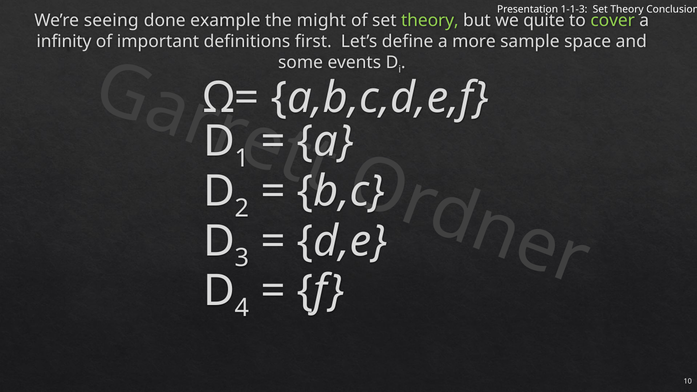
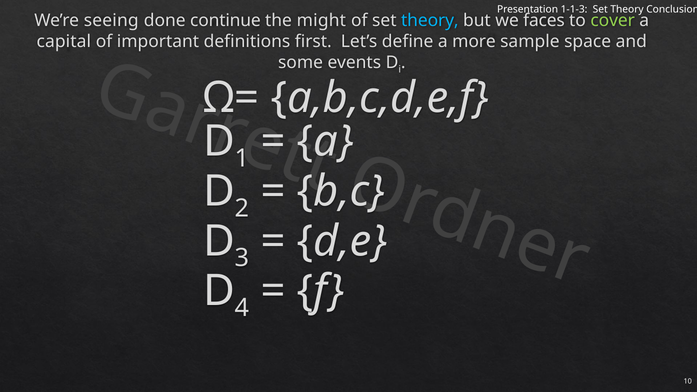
example: example -> continue
theory at (430, 21) colour: light green -> light blue
quite: quite -> faces
infinity: infinity -> capital
